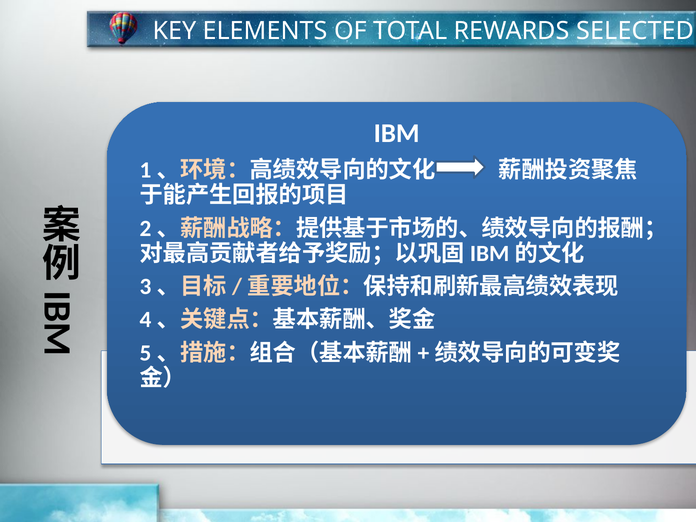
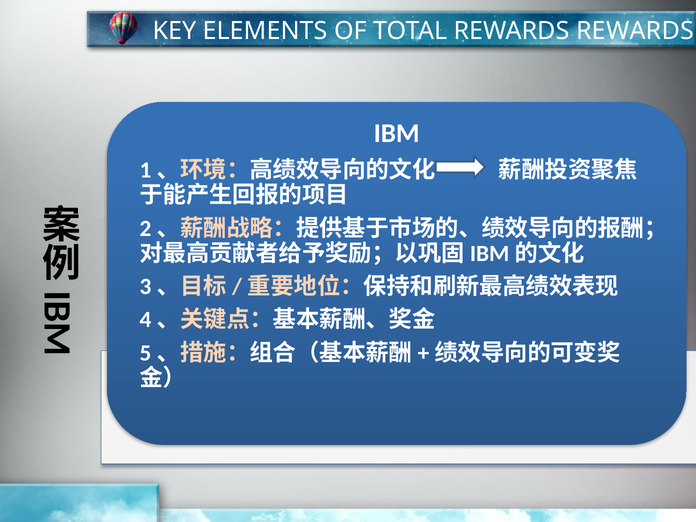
REWARDS SELECTED: SELECTED -> REWARDS
